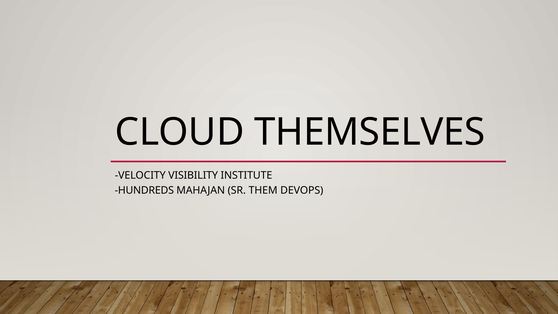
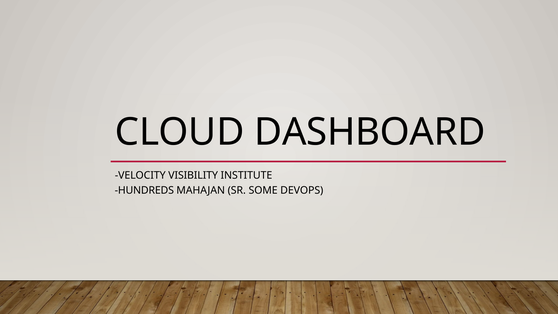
THEMSELVES: THEMSELVES -> DASHBOARD
THEM: THEM -> SOME
